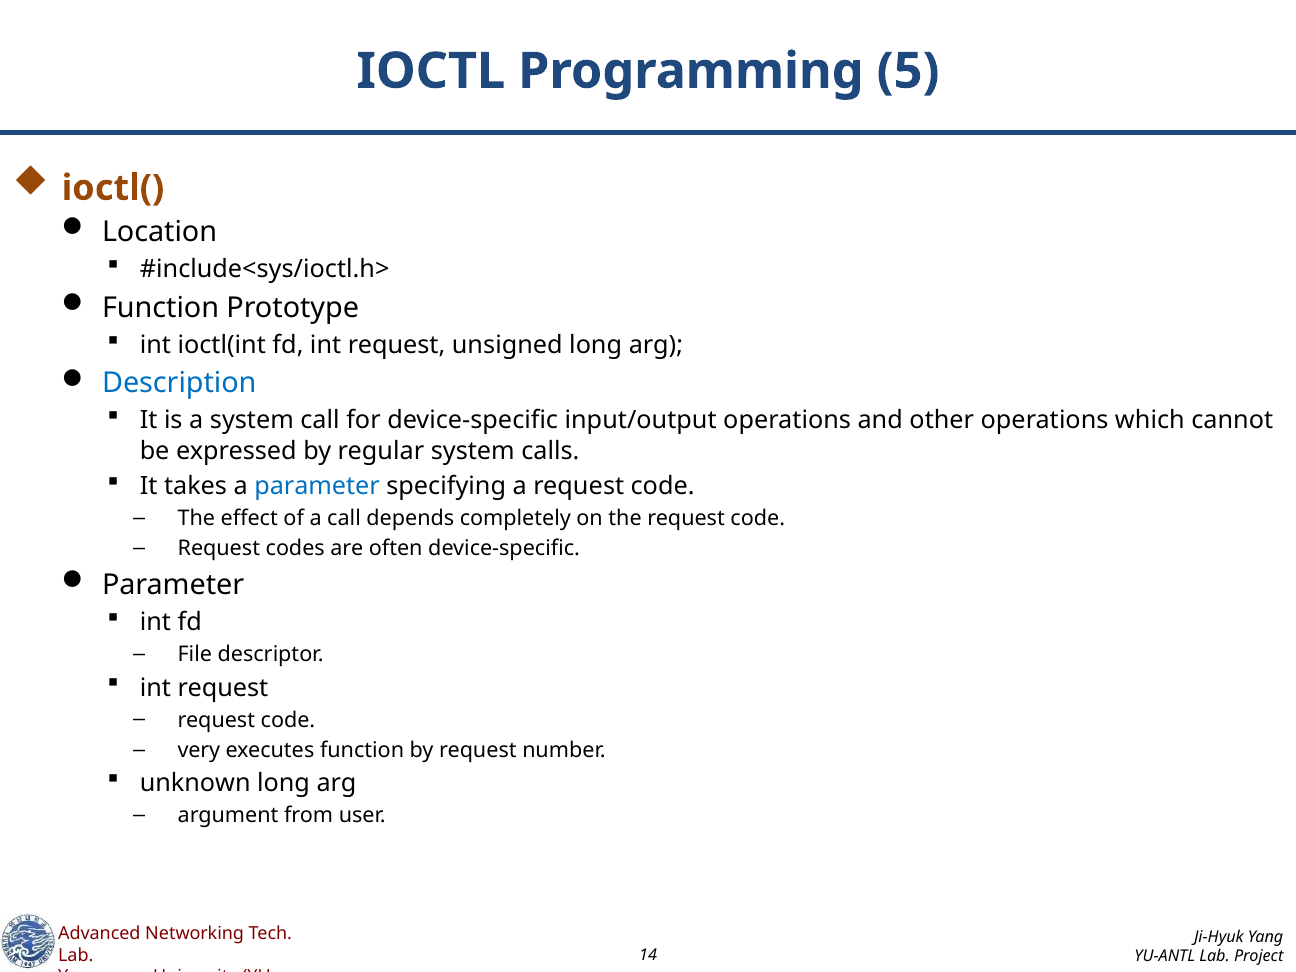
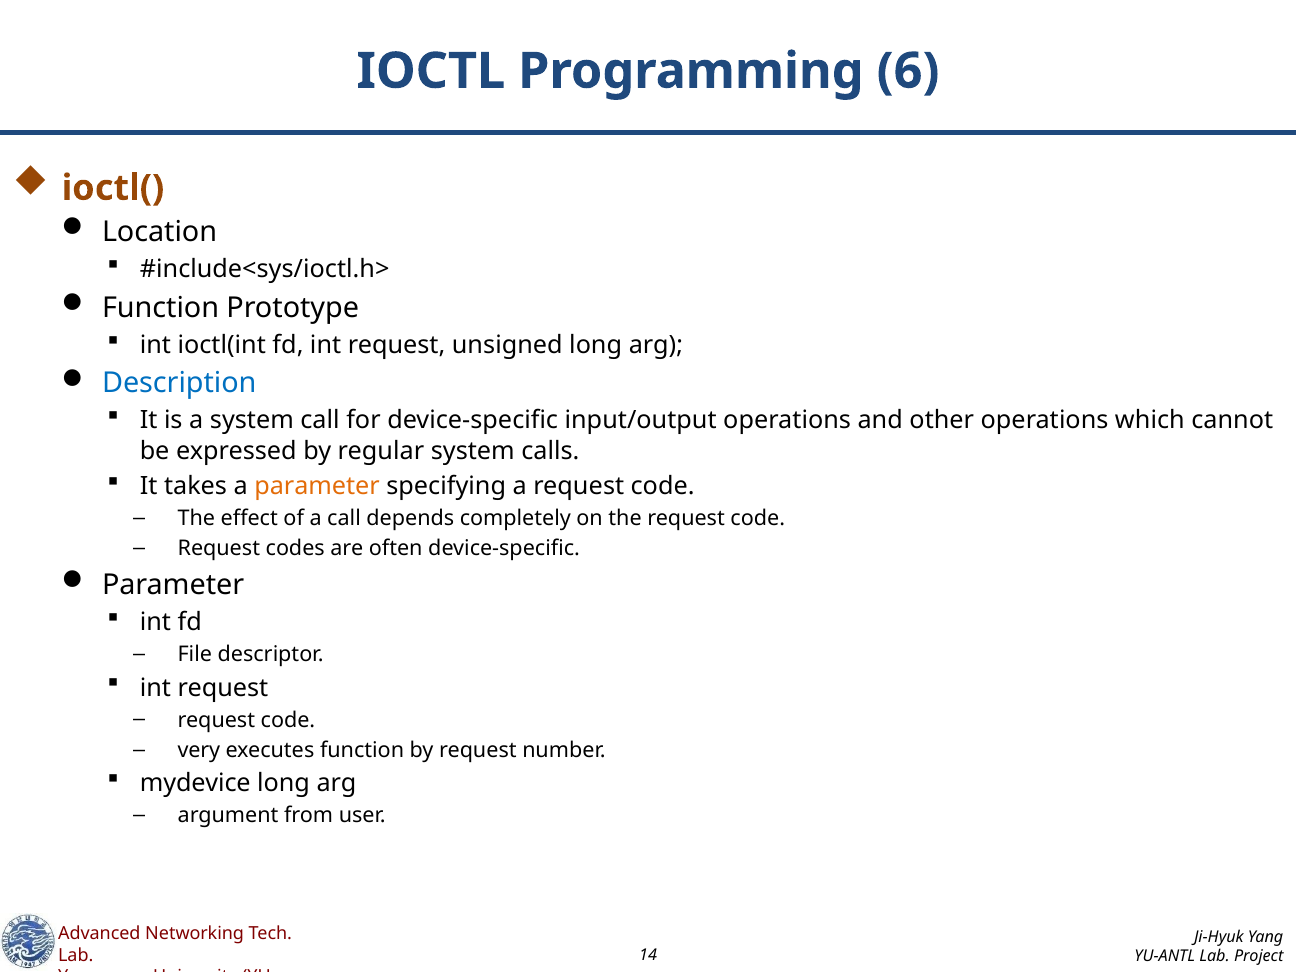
5: 5 -> 6
parameter at (317, 486) colour: blue -> orange
unknown: unknown -> mydevice
